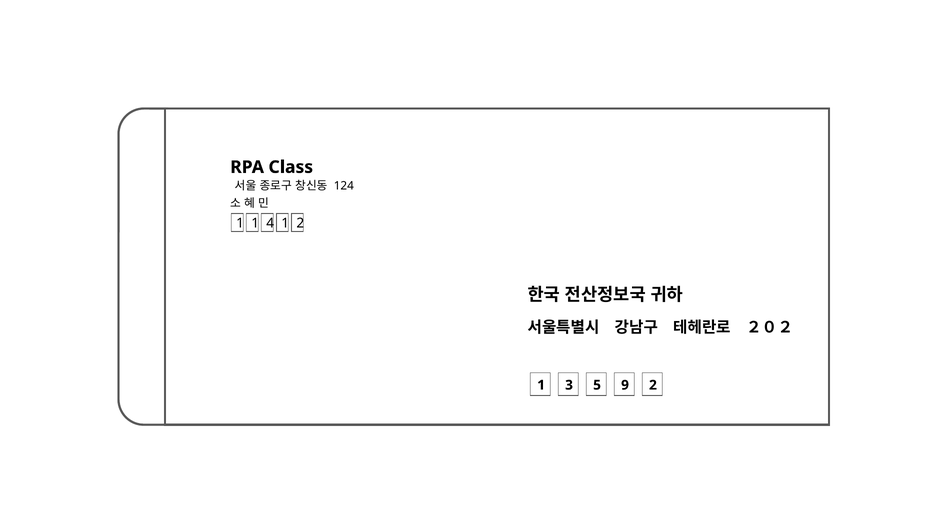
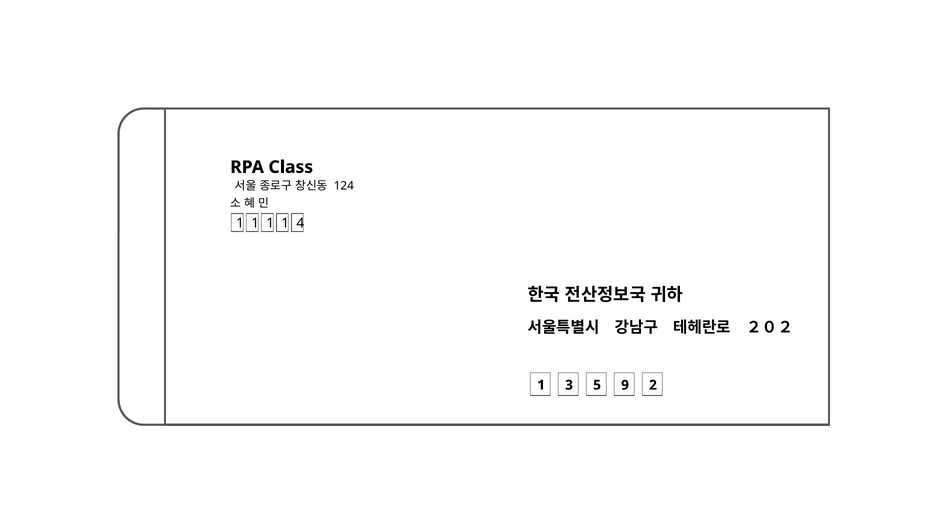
4 at (270, 224): 4 -> 1
1 2: 2 -> 4
